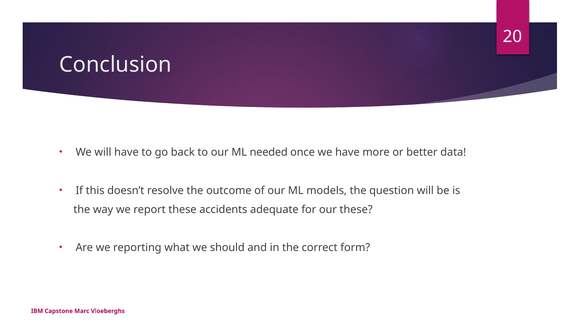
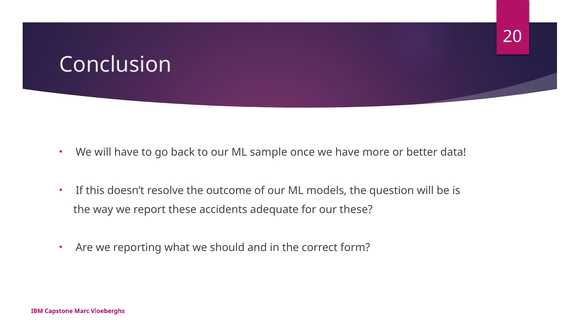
needed: needed -> sample
